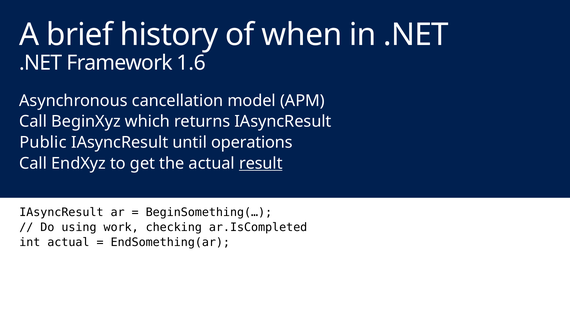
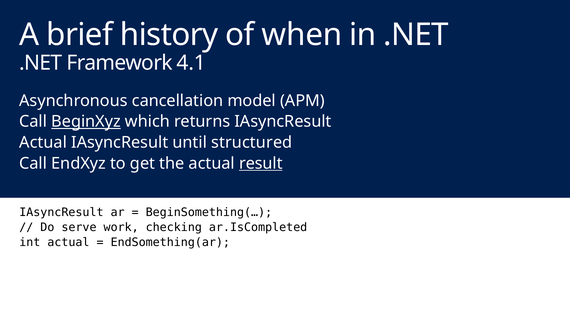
1.6: 1.6 -> 4.1
BeginXyz underline: none -> present
Public at (43, 142): Public -> Actual
operations: operations -> structured
using: using -> serve
